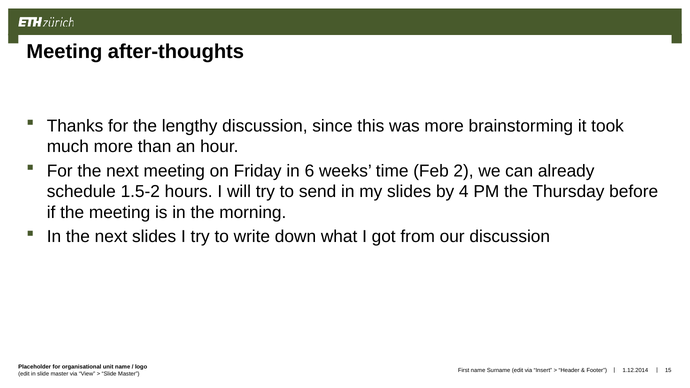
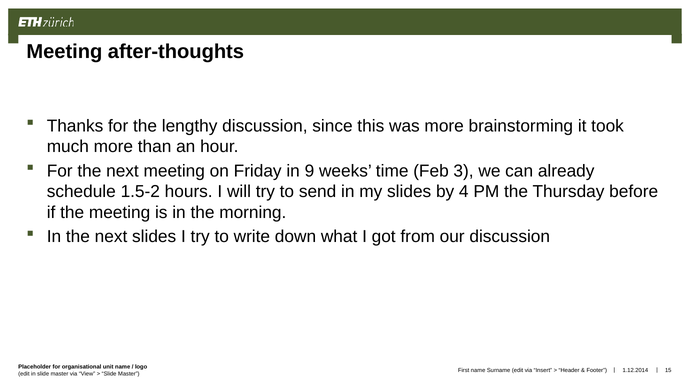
6: 6 -> 9
2: 2 -> 3
